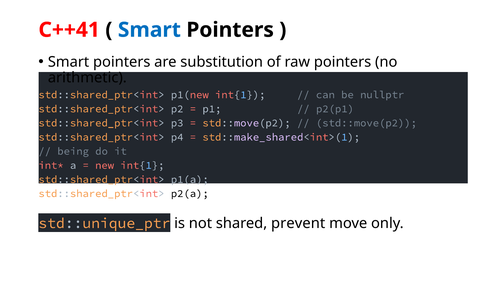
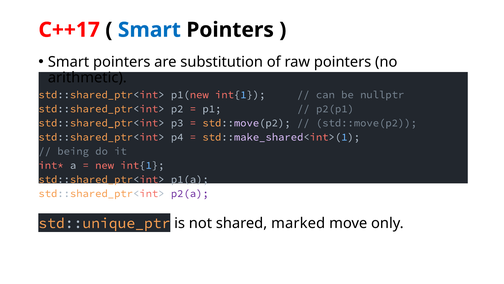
C++41: C++41 -> C++17
p2(a colour: black -> purple
prevent: prevent -> marked
